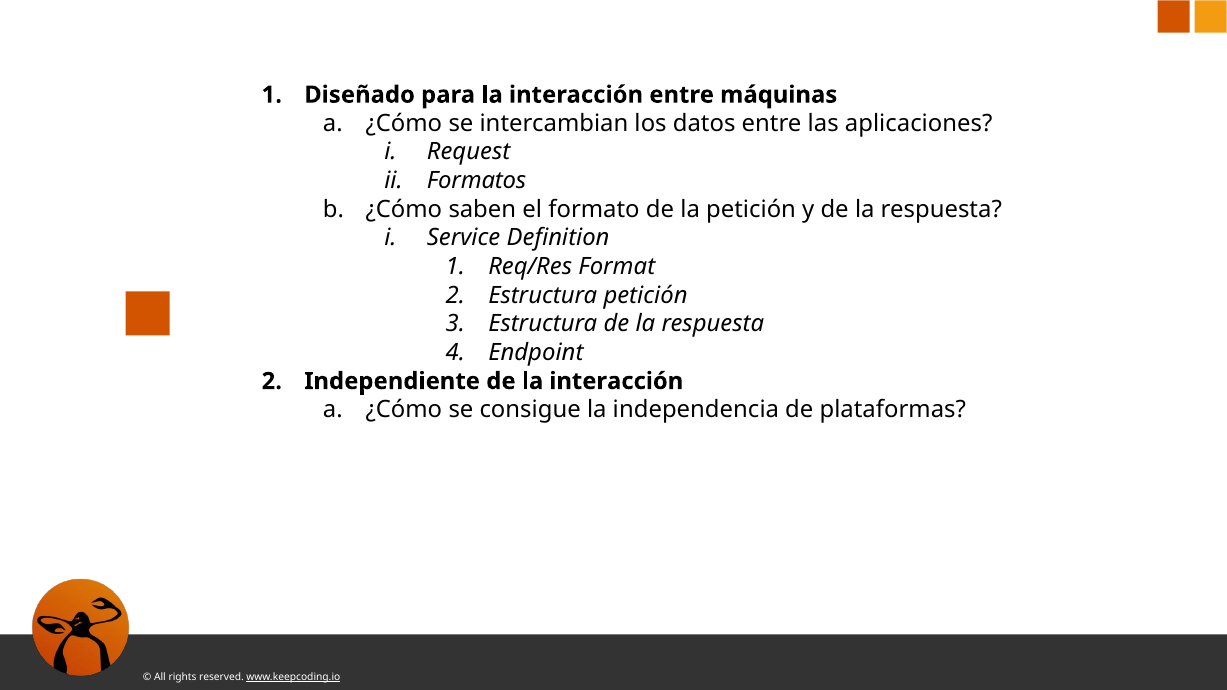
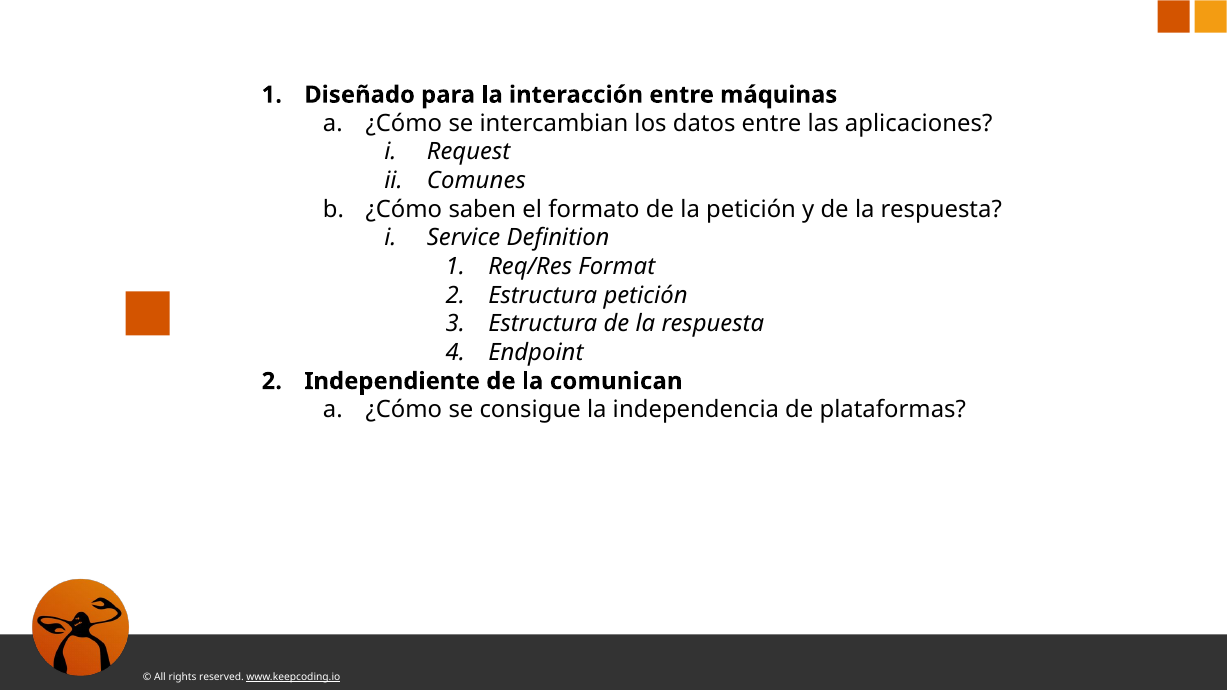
Formatos: Formatos -> Comunes
de la interacción: interacción -> comunican
